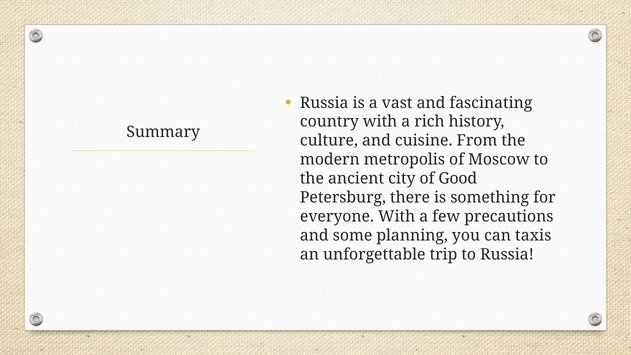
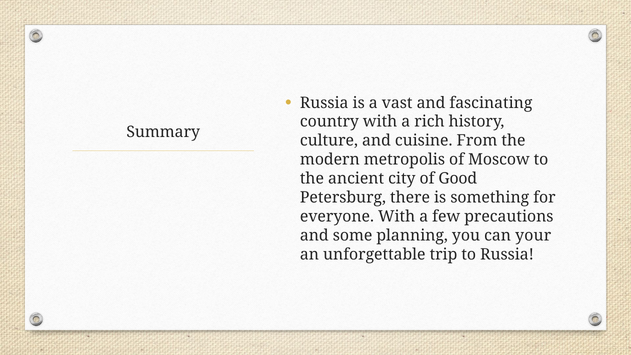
taxis: taxis -> your
